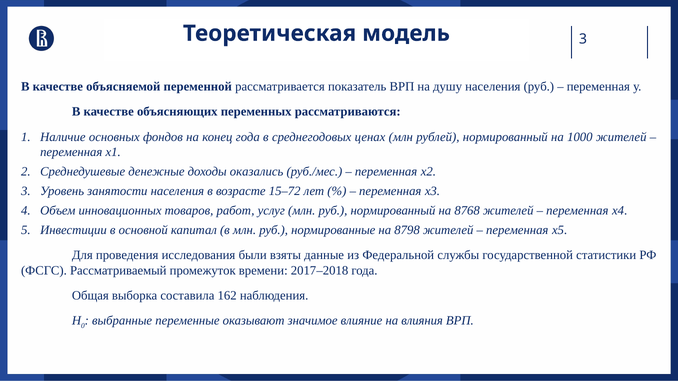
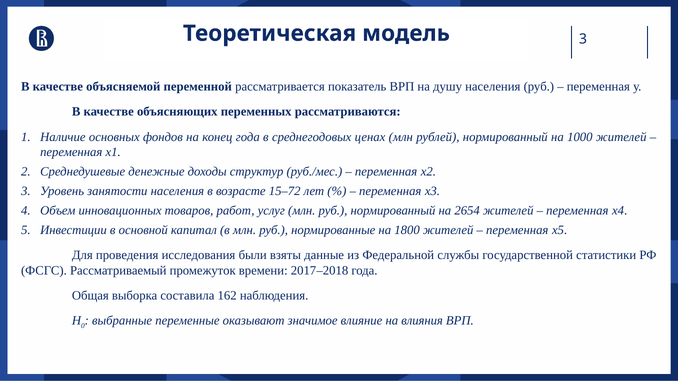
оказались: оказались -> структур
8768: 8768 -> 2654
8798: 8798 -> 1800
